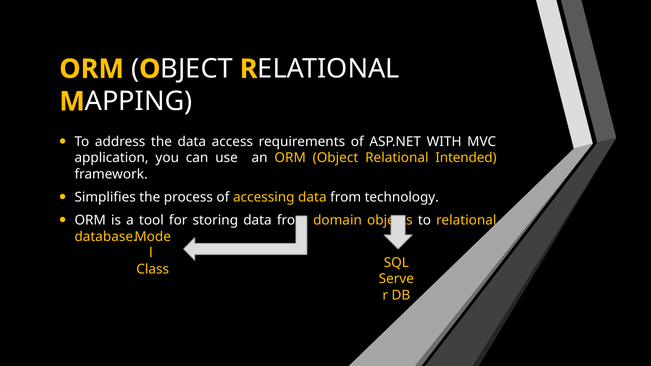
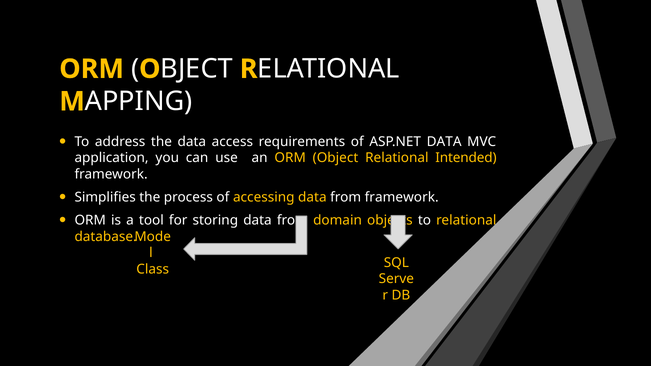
ASP.NET WITH: WITH -> DATA
from technology: technology -> framework
